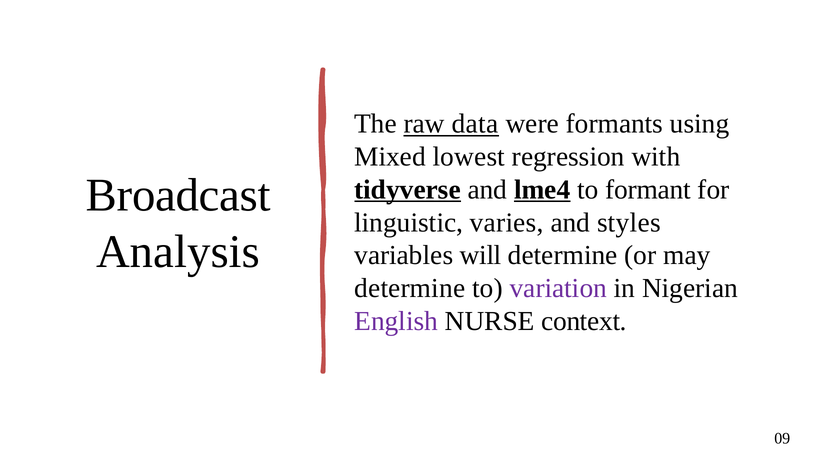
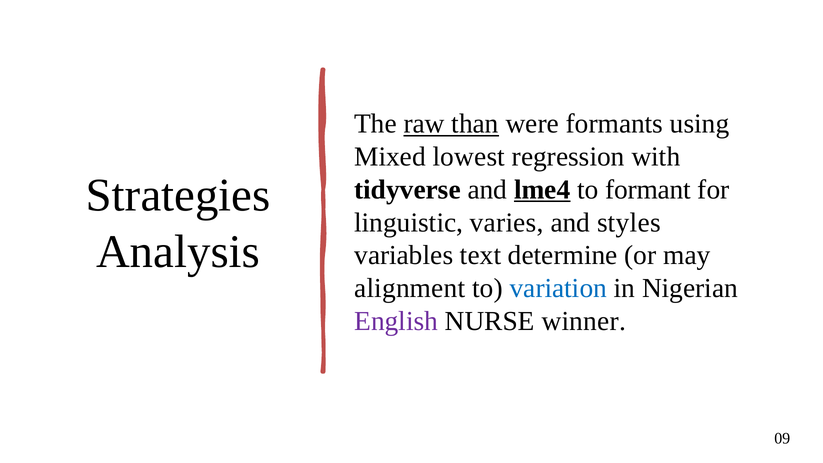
data: data -> than
Broadcast: Broadcast -> Strategies
tidyverse underline: present -> none
will: will -> text
determine at (410, 288): determine -> alignment
variation colour: purple -> blue
context: context -> winner
